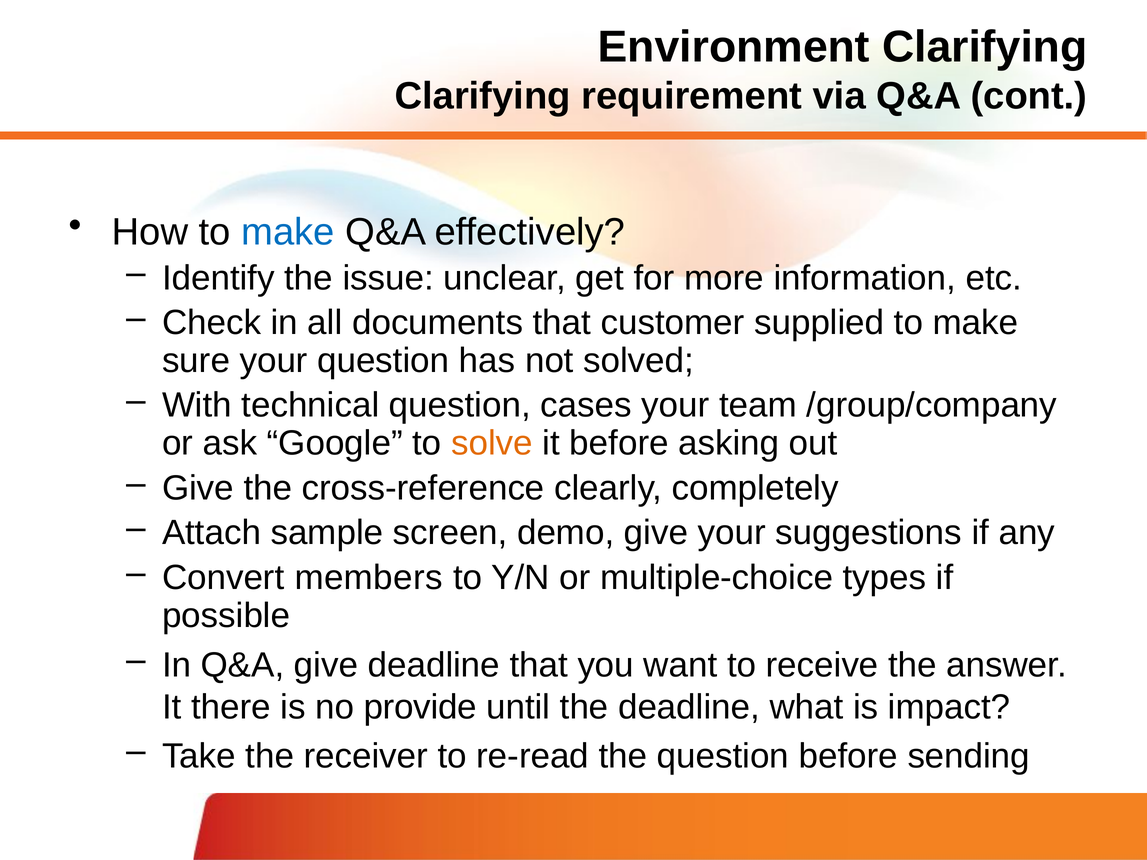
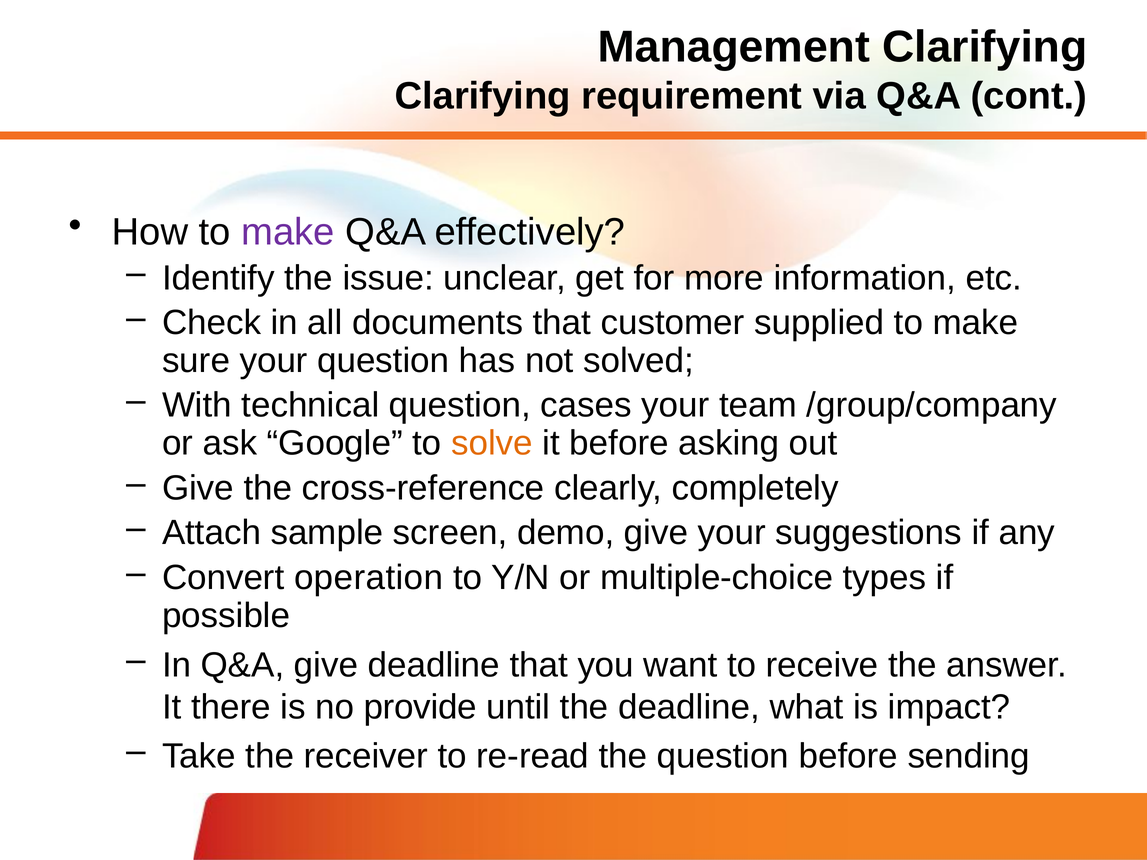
Environment: Environment -> Management
make at (288, 232) colour: blue -> purple
members: members -> operation
